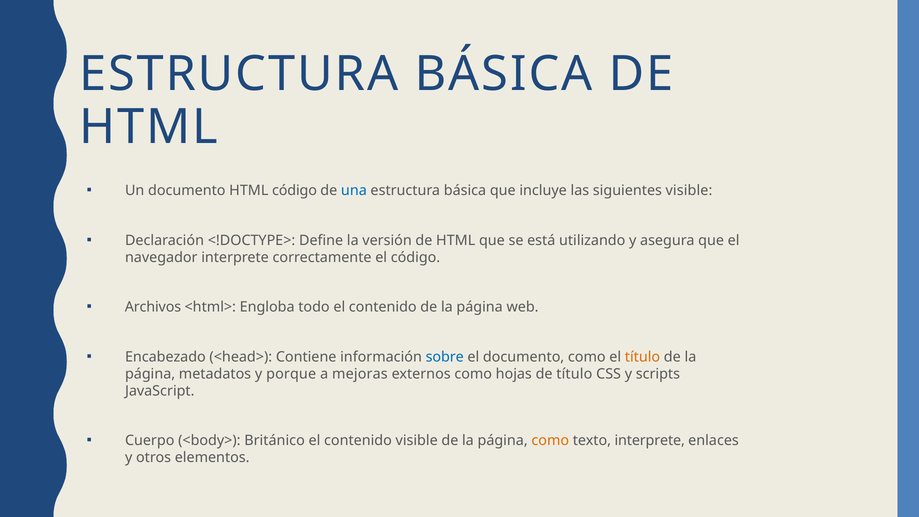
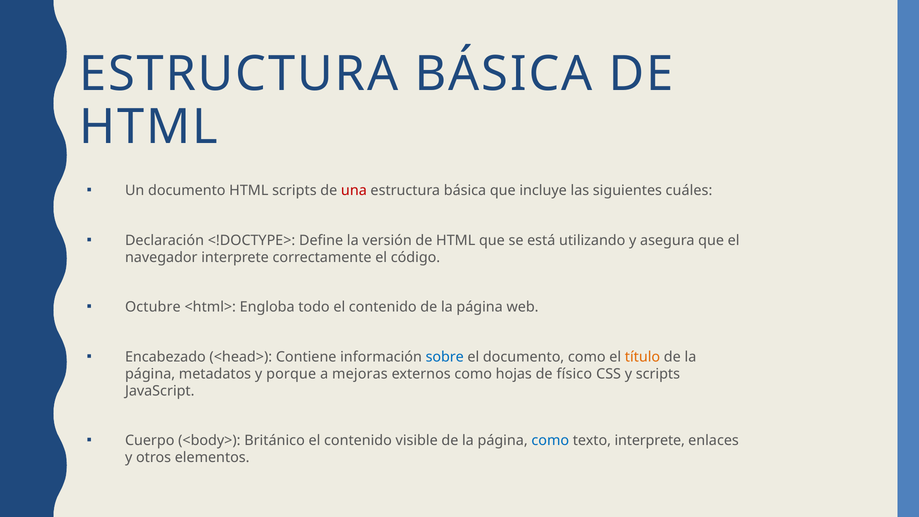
HTML código: código -> scripts
una colour: blue -> red
siguientes visible: visible -> cuáles
Archivos: Archivos -> Octubre
de título: título -> físico
como at (550, 441) colour: orange -> blue
